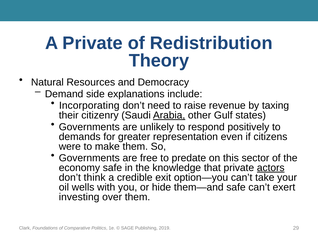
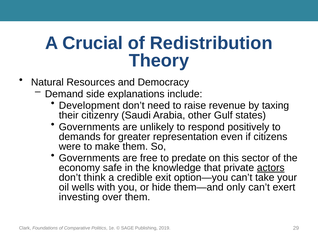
A Private: Private -> Crucial
Incorporating: Incorporating -> Development
Arabia underline: present -> none
them—and safe: safe -> only
